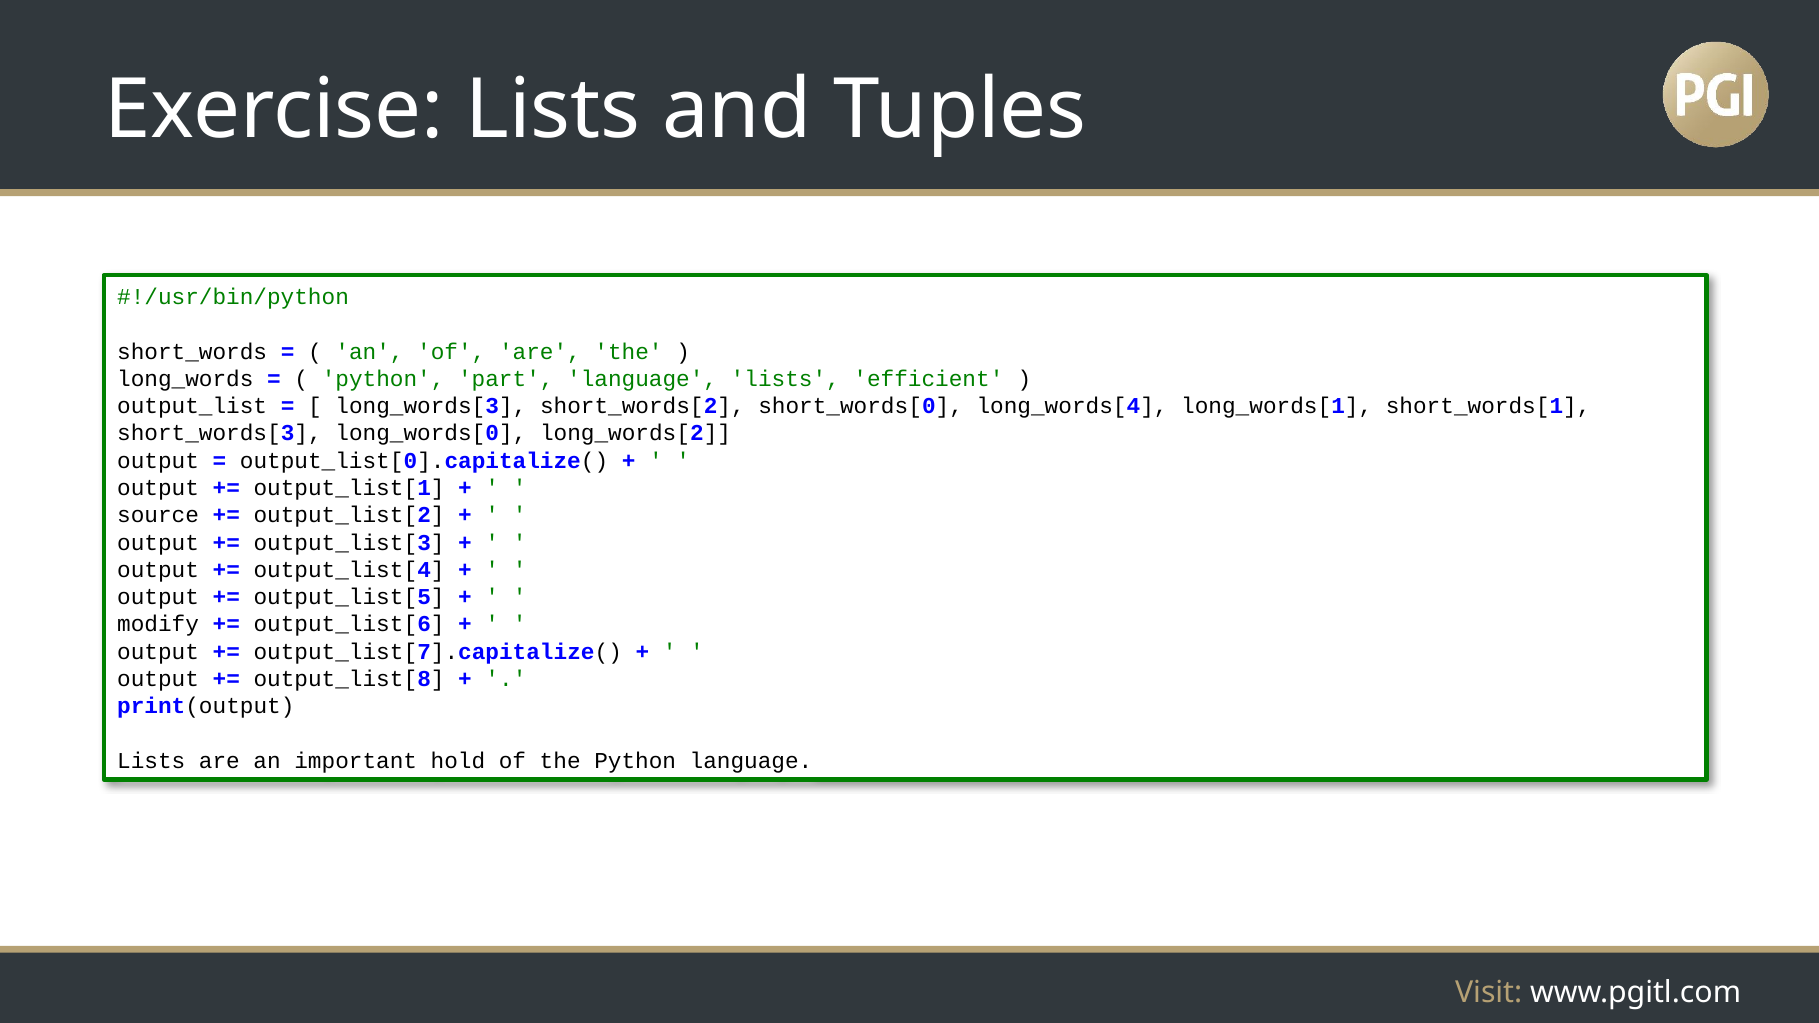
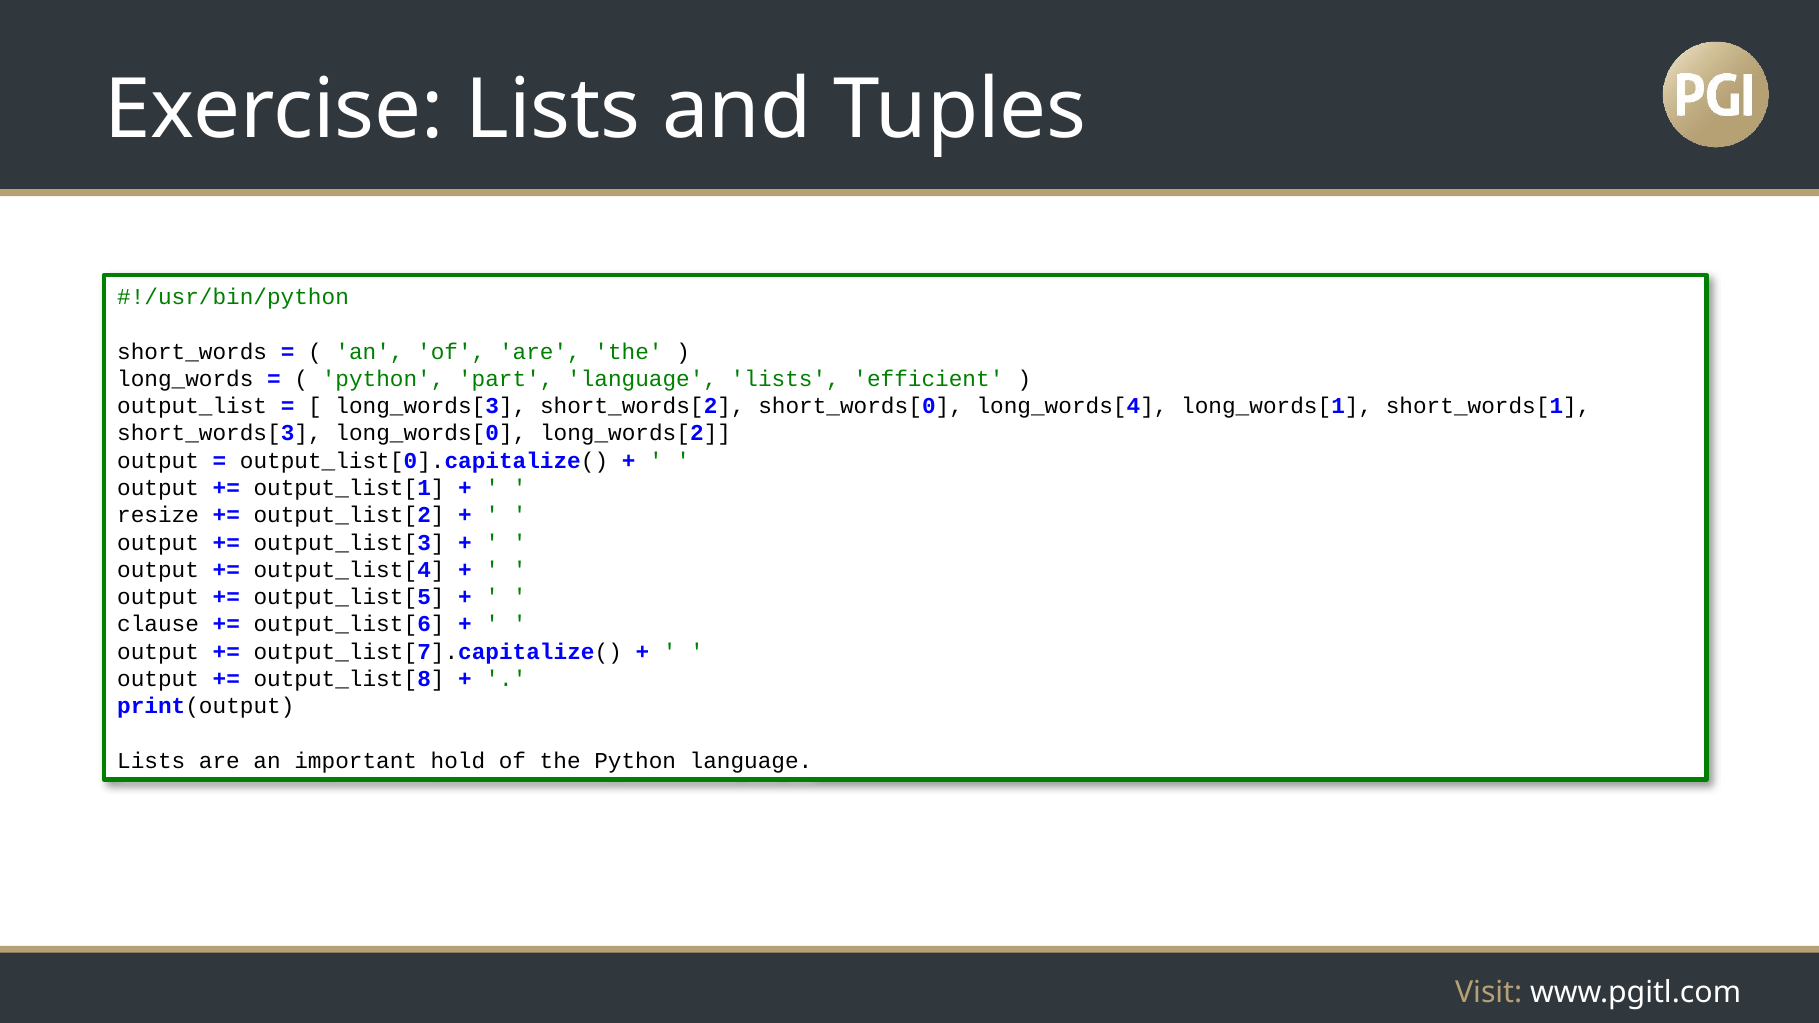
source: source -> resize
modify: modify -> clause
